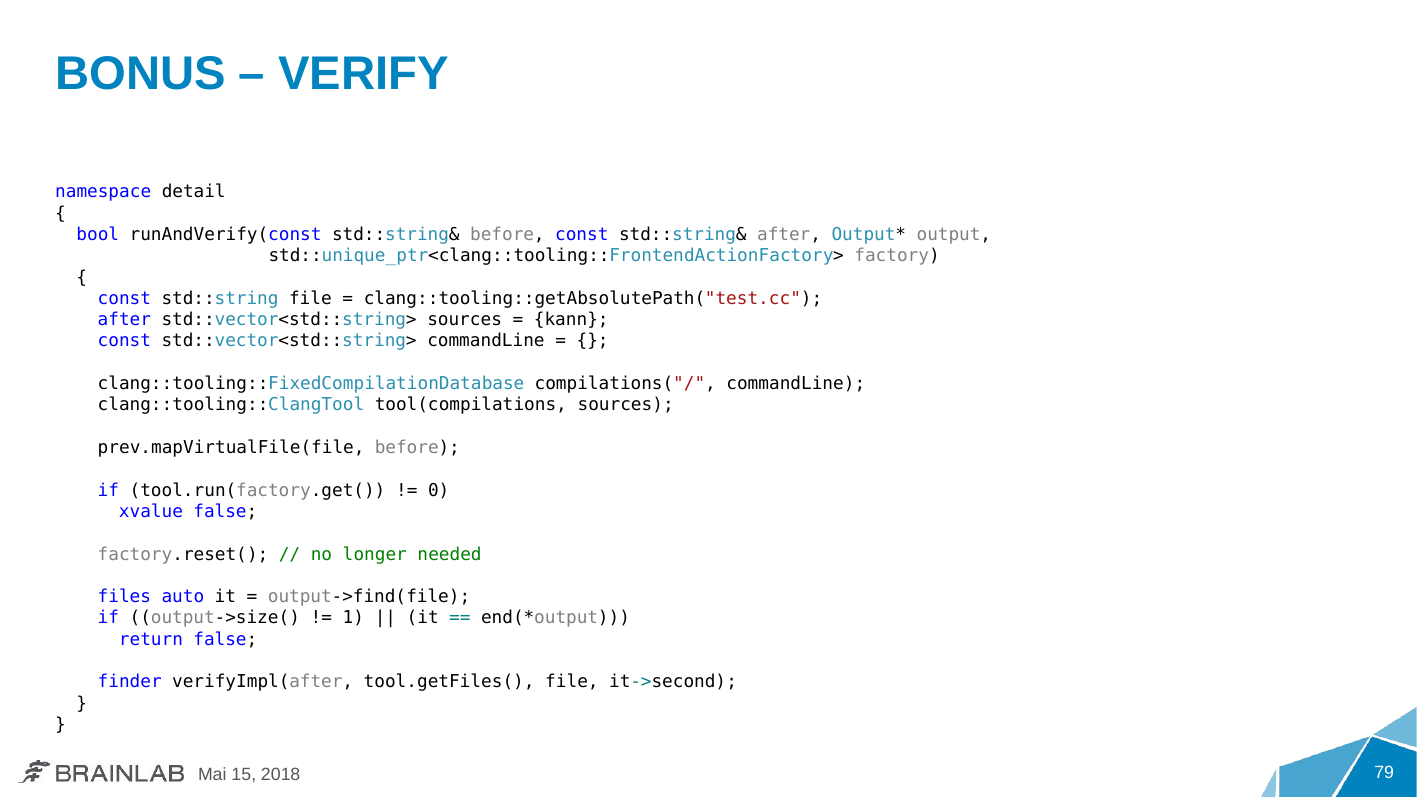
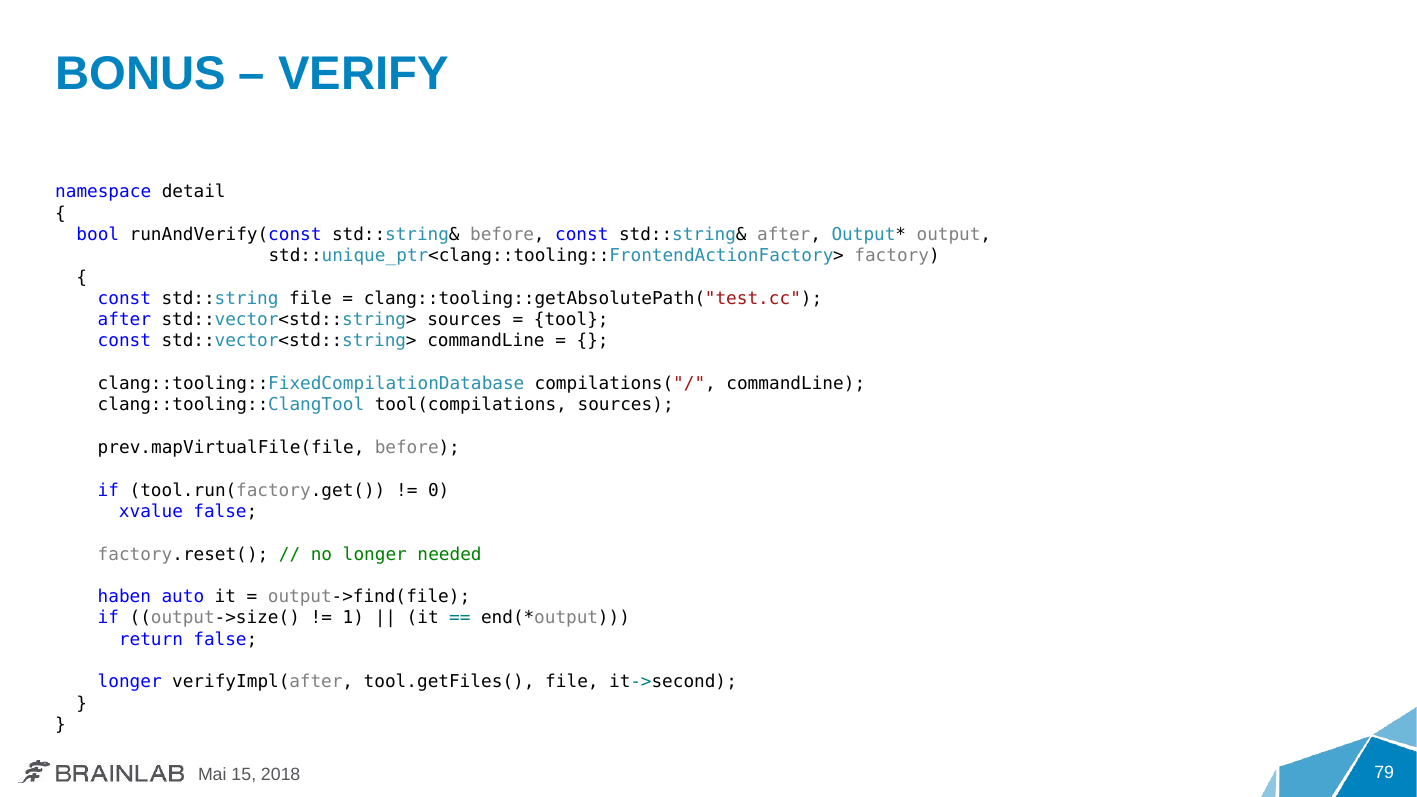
kann: kann -> tool
files: files -> haben
finder at (130, 682): finder -> longer
